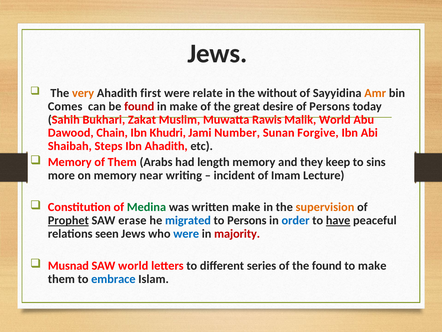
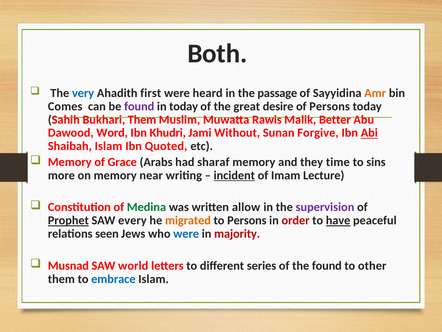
Jews at (217, 54): Jews -> Both
very colour: orange -> blue
relate: relate -> heard
without: without -> passage
found at (139, 106) colour: red -> purple
in make: make -> today
Bukhari Zakat: Zakat -> Them
Malik World: World -> Better
Chain: Chain -> Word
Number: Number -> Without
Abi underline: none -> present
Shaibah Steps: Steps -> Islam
Ibn Ahadith: Ahadith -> Quoted
of Them: Them -> Grace
length: length -> sharaf
keep: keep -> time
incident underline: none -> present
written make: make -> allow
supervision colour: orange -> purple
erase: erase -> every
migrated colour: blue -> orange
order colour: blue -> red
to make: make -> other
